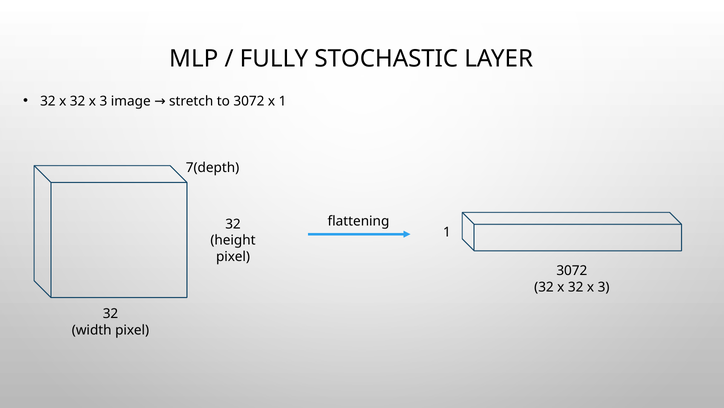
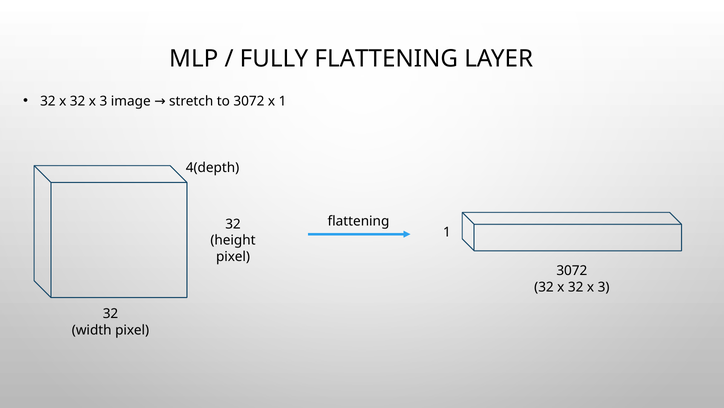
FULLY STOCHASTIC: STOCHASTIC -> FLATTENING
7(depth: 7(depth -> 4(depth
